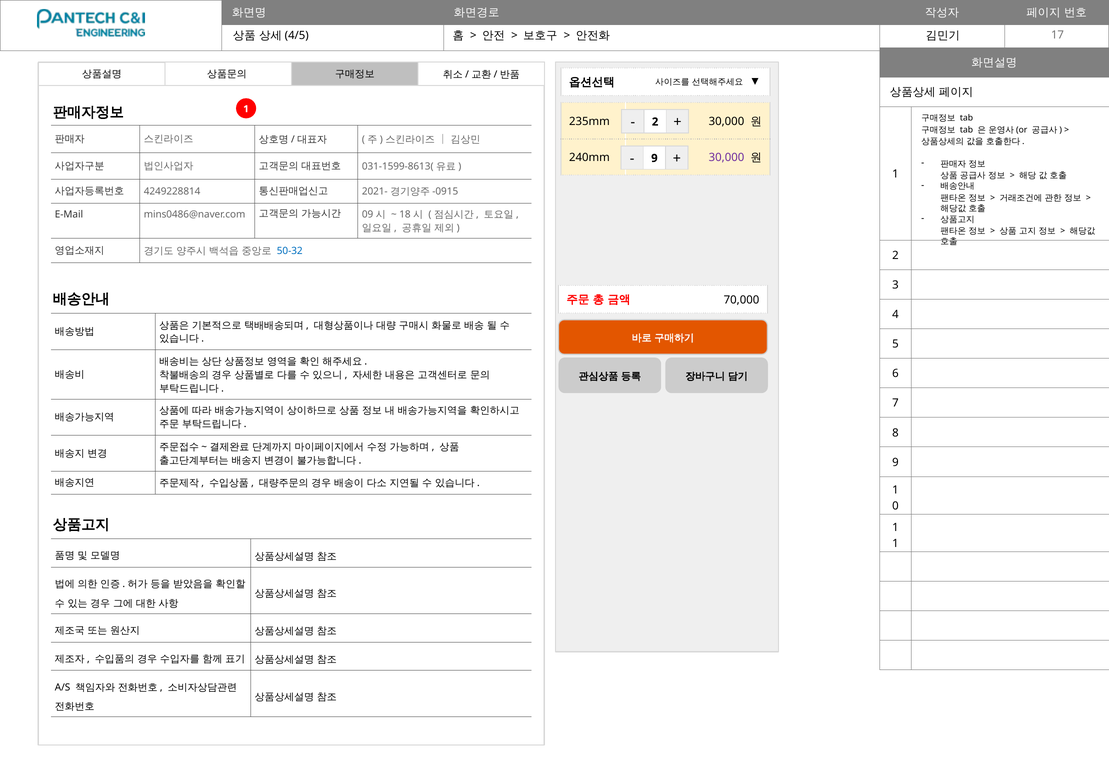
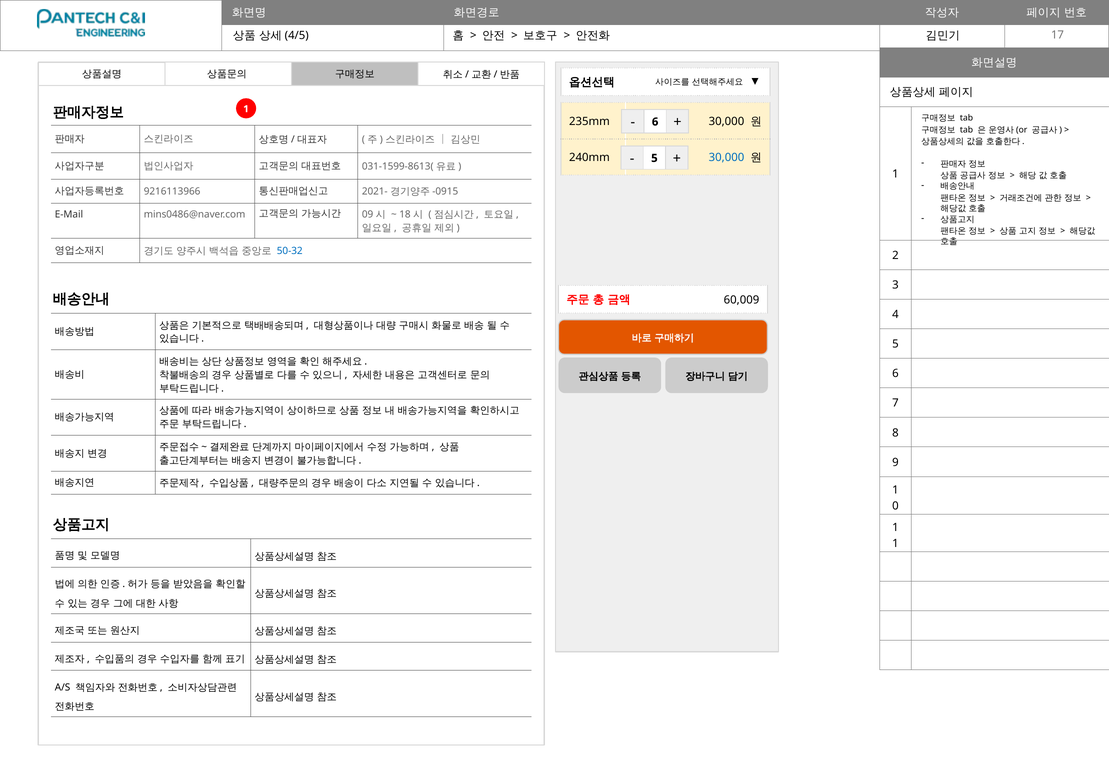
2 at (655, 122): 2 -> 6
9 at (654, 158): 9 -> 5
30,000 at (727, 158) colour: purple -> blue
4249228814: 4249228814 -> 9216113966
70,000: 70,000 -> 60,009
